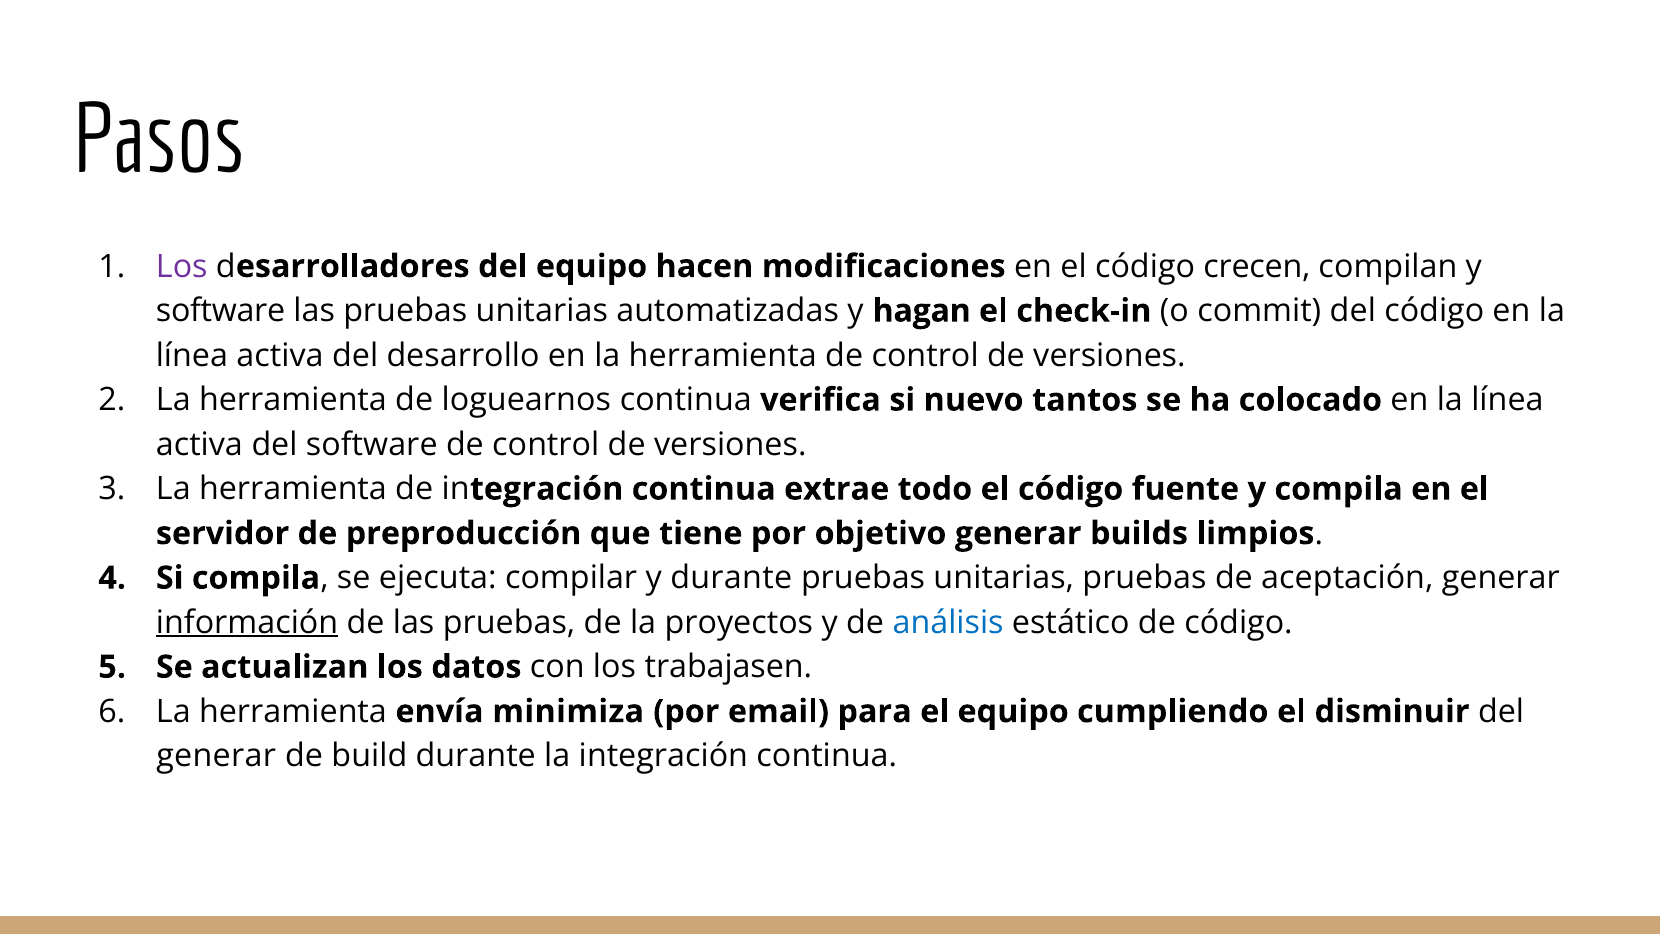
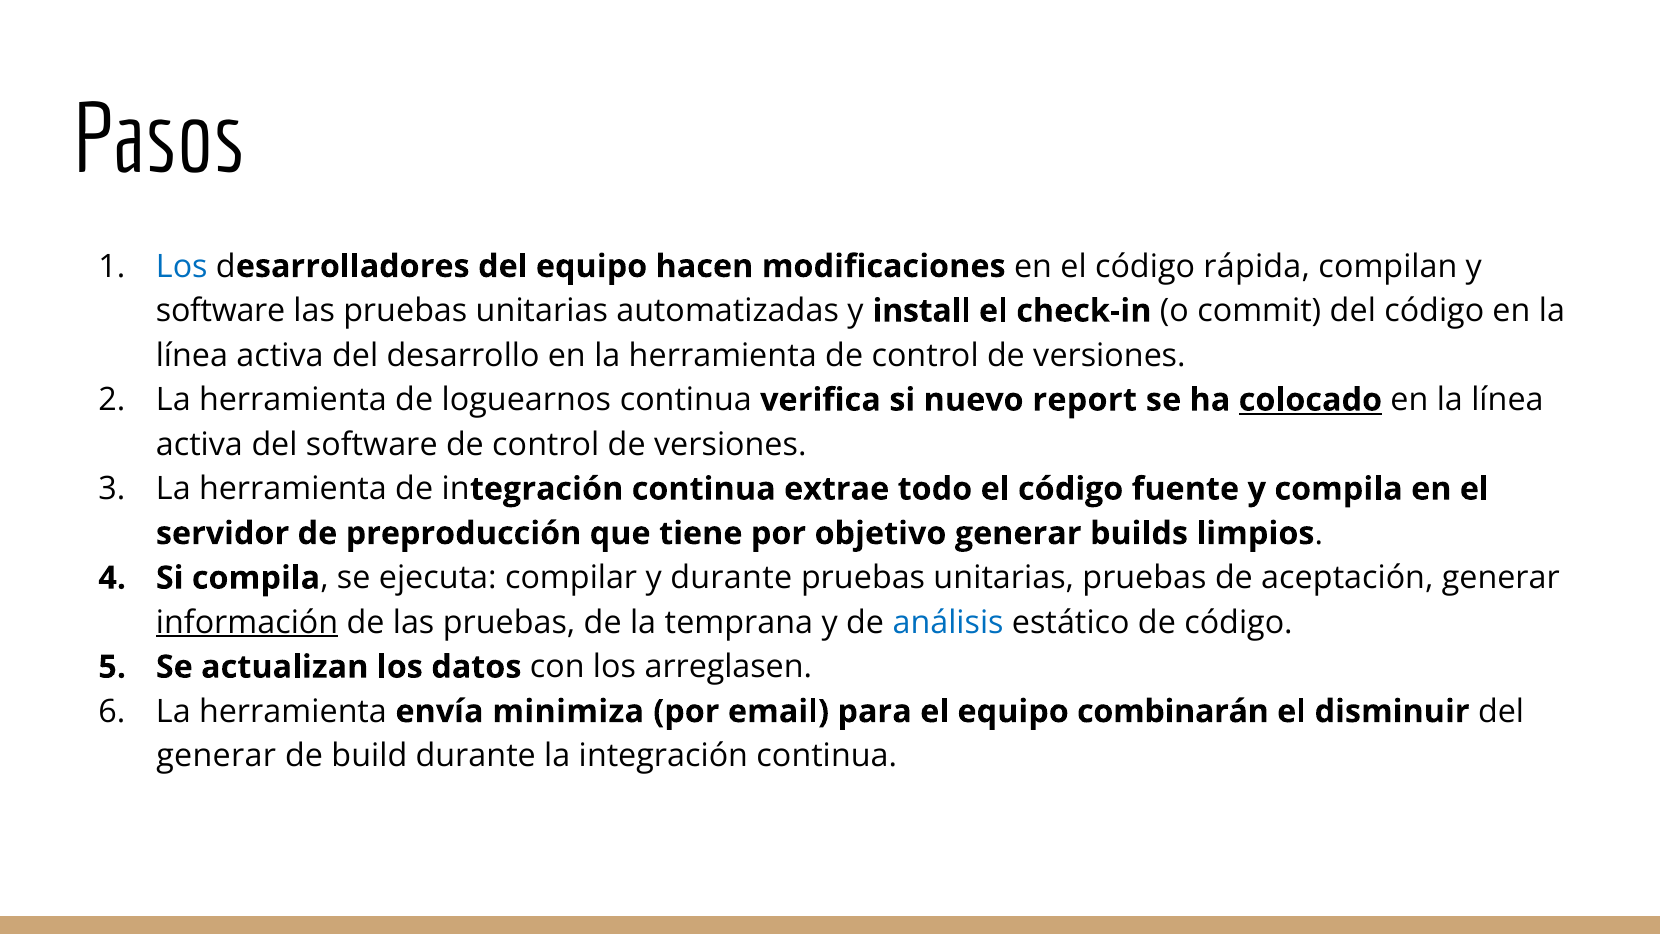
Los at (182, 266) colour: purple -> blue
crecen: crecen -> rápida
hagan: hagan -> install
tantos: tantos -> report
colocado underline: none -> present
proyectos: proyectos -> temprana
trabajasen: trabajasen -> arreglasen
cumpliendo: cumpliendo -> combinarán
